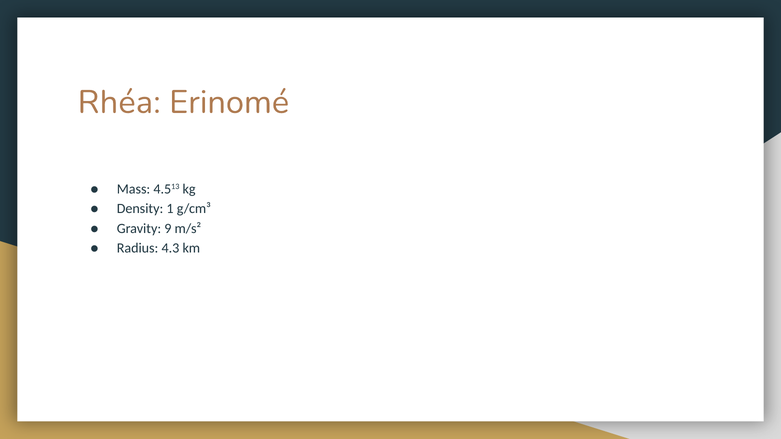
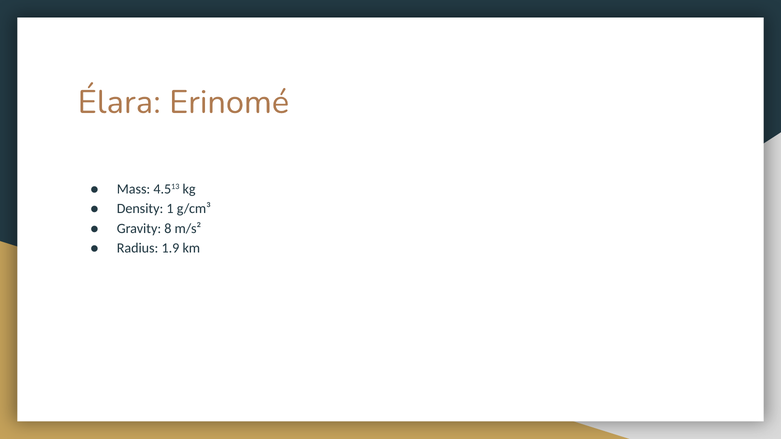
Rhéa: Rhéa -> Élara
9: 9 -> 8
4.3: 4.3 -> 1.9
